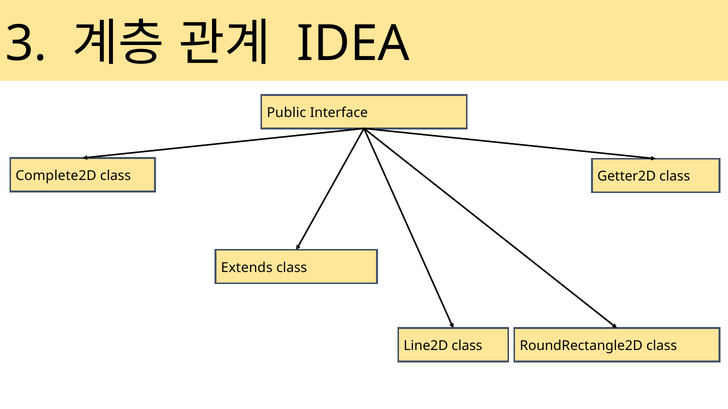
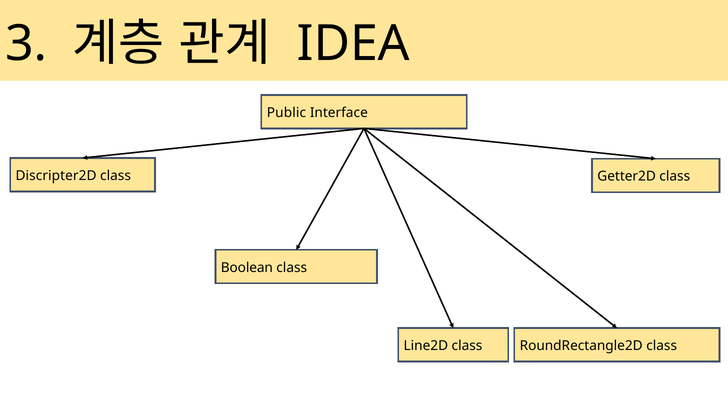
Complete2D: Complete2D -> Discripter2D
Extends: Extends -> Boolean
